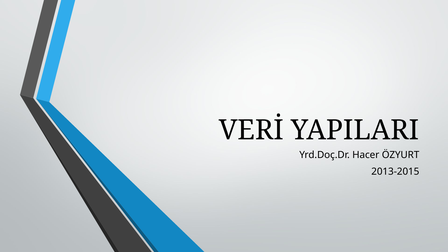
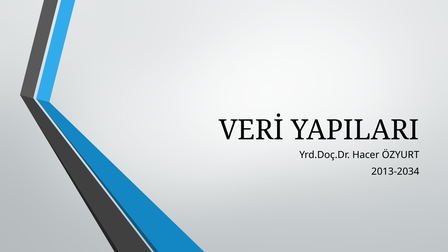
2013-2015: 2013-2015 -> 2013-2034
